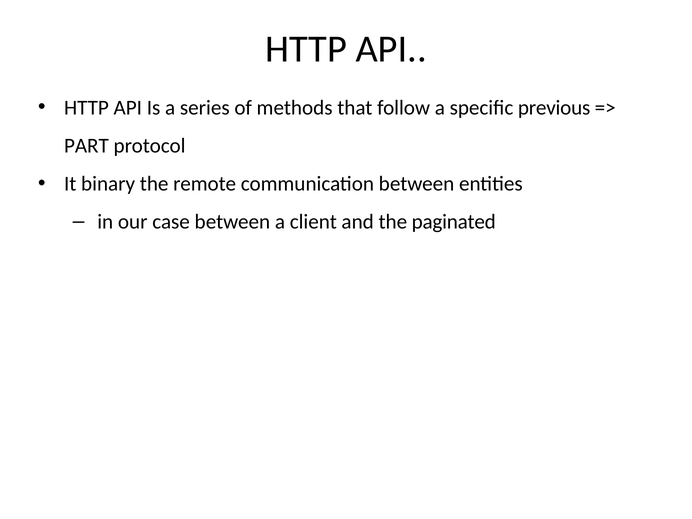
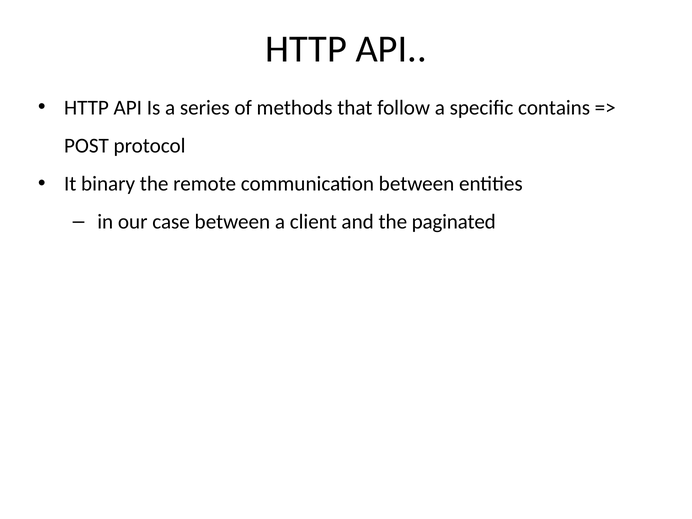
previous: previous -> contains
PART: PART -> POST
